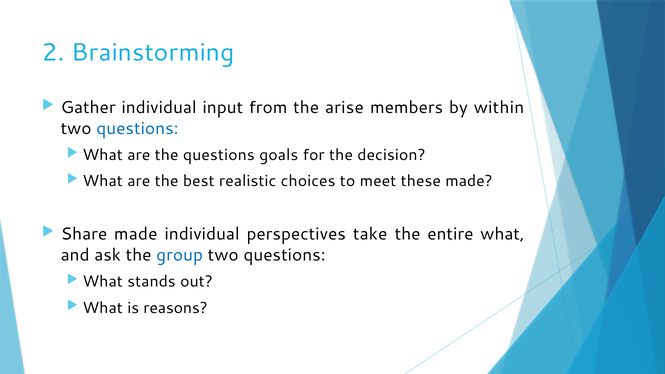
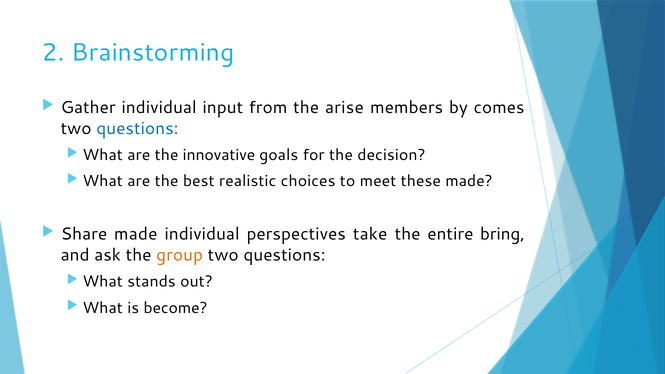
within: within -> comes
the questions: questions -> innovative
entire what: what -> bring
group colour: blue -> orange
reasons: reasons -> become
